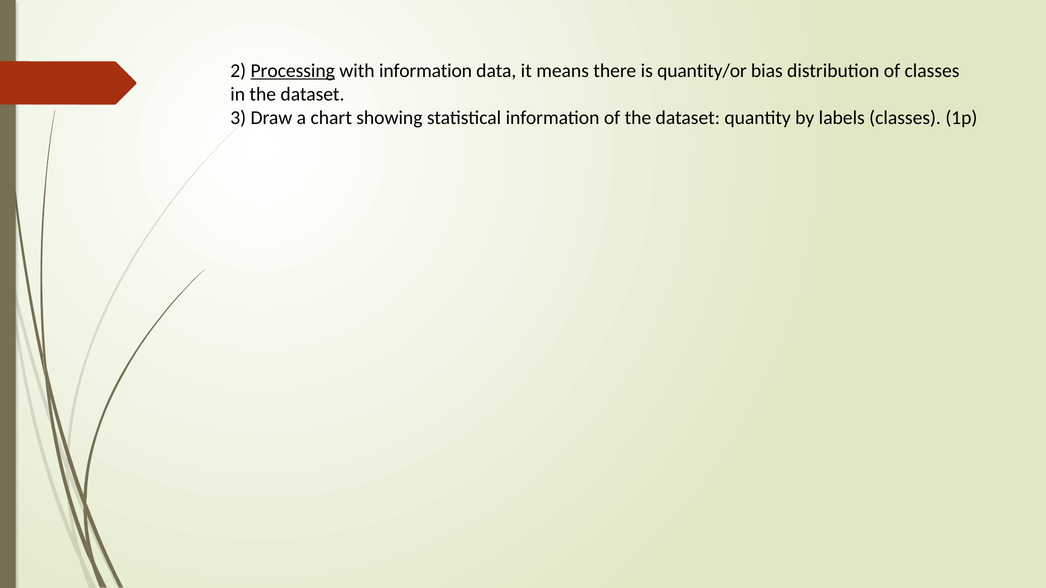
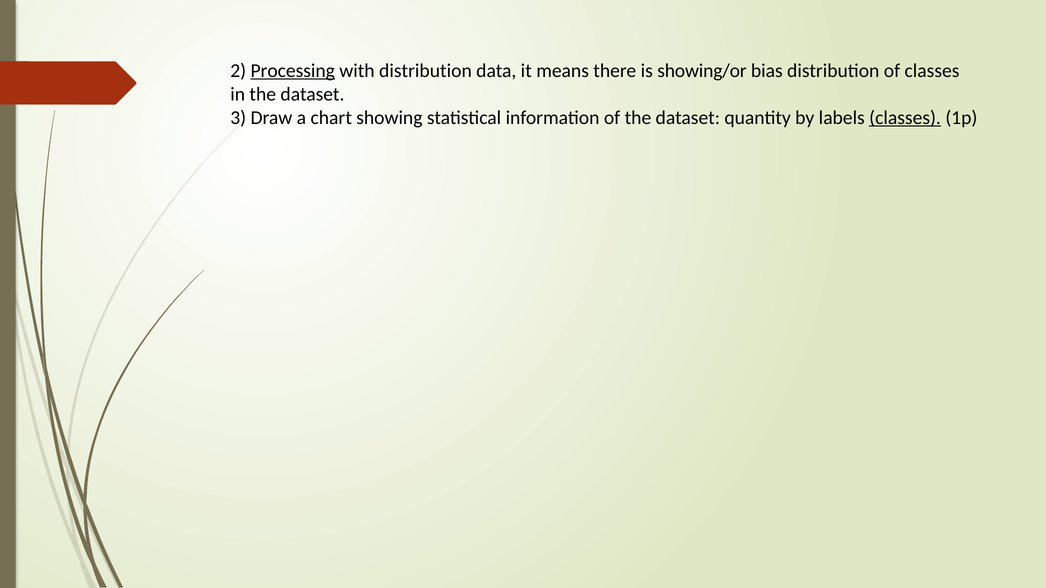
with information: information -> distribution
quantity/or: quantity/or -> showing/or
classes at (905, 118) underline: none -> present
